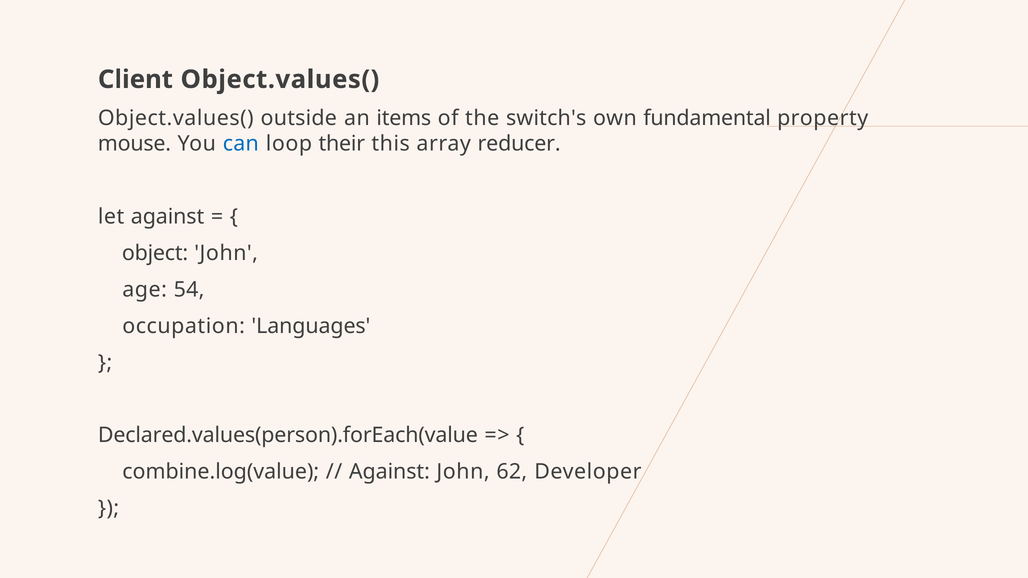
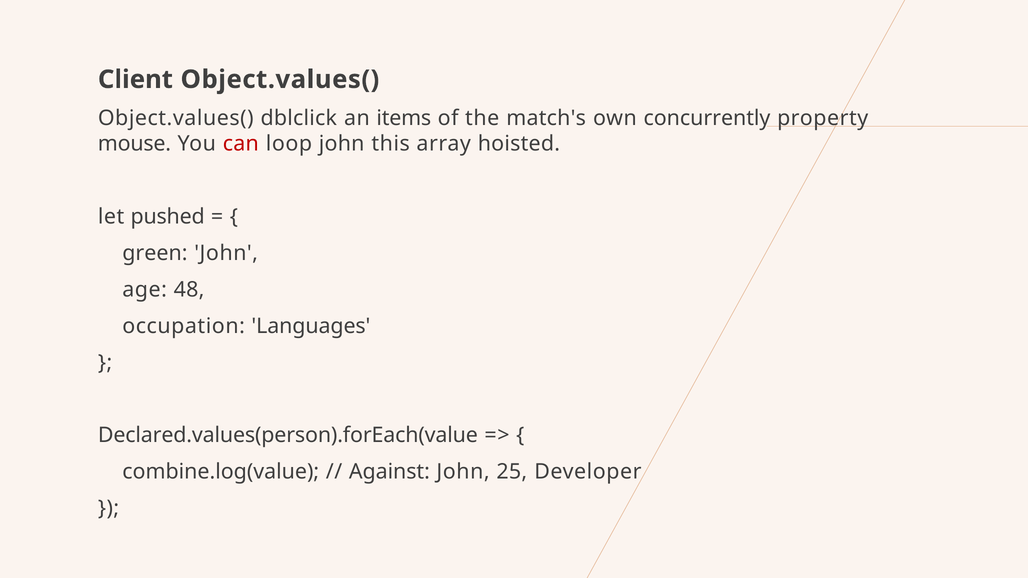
outside: outside -> dblclick
switch's: switch's -> match's
fundamental: fundamental -> concurrently
can colour: blue -> red
loop their: their -> john
reducer: reducer -> hoisted
let against: against -> pushed
object: object -> green
54: 54 -> 48
62: 62 -> 25
